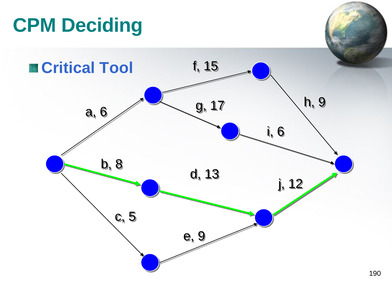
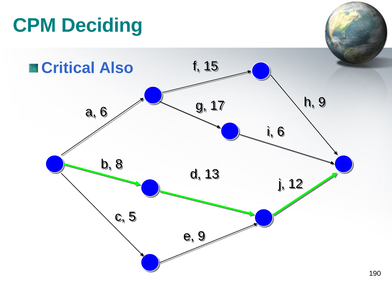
Tool: Tool -> Also
